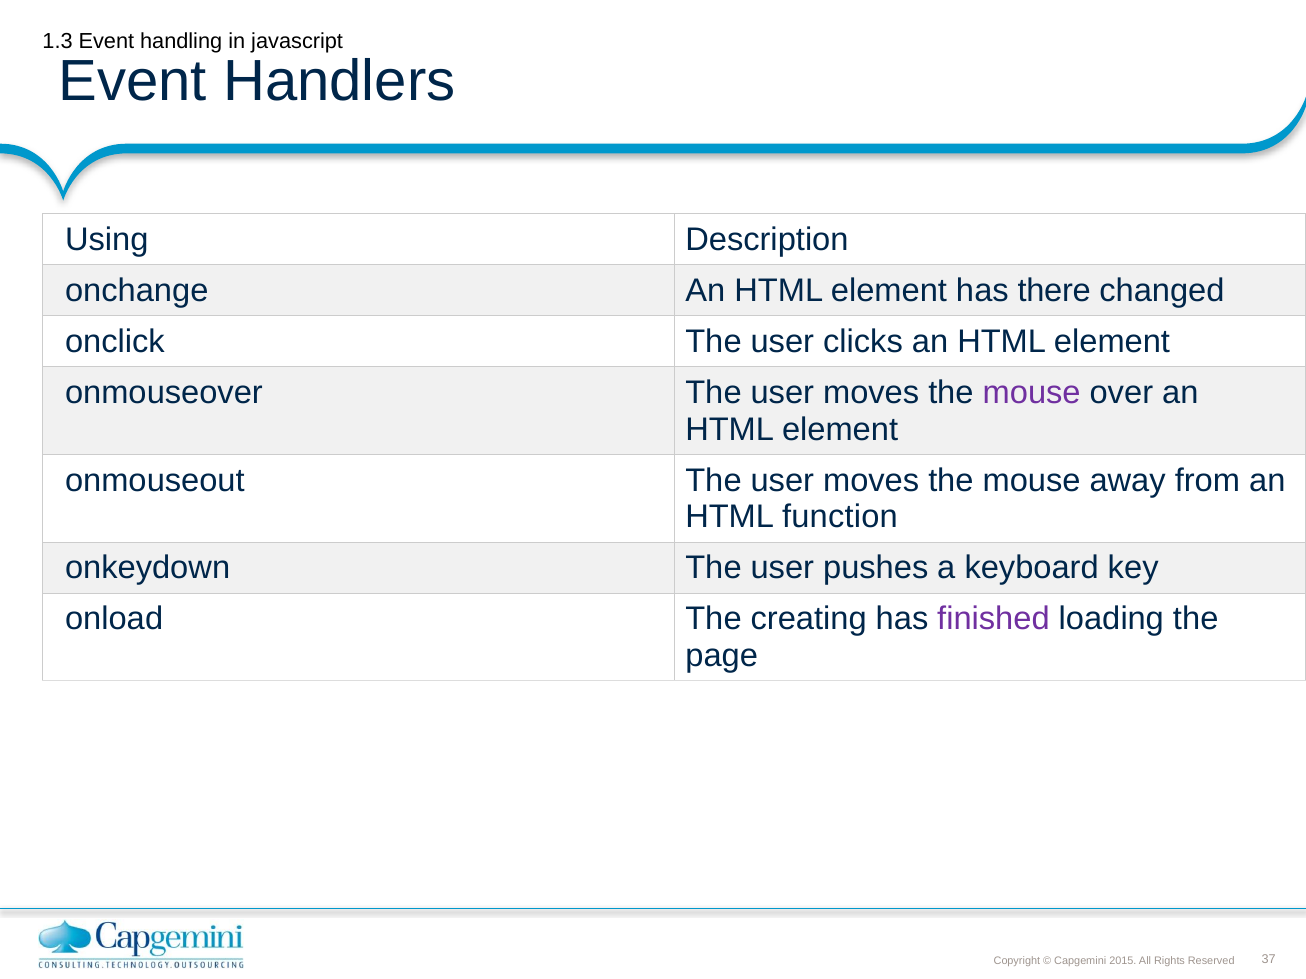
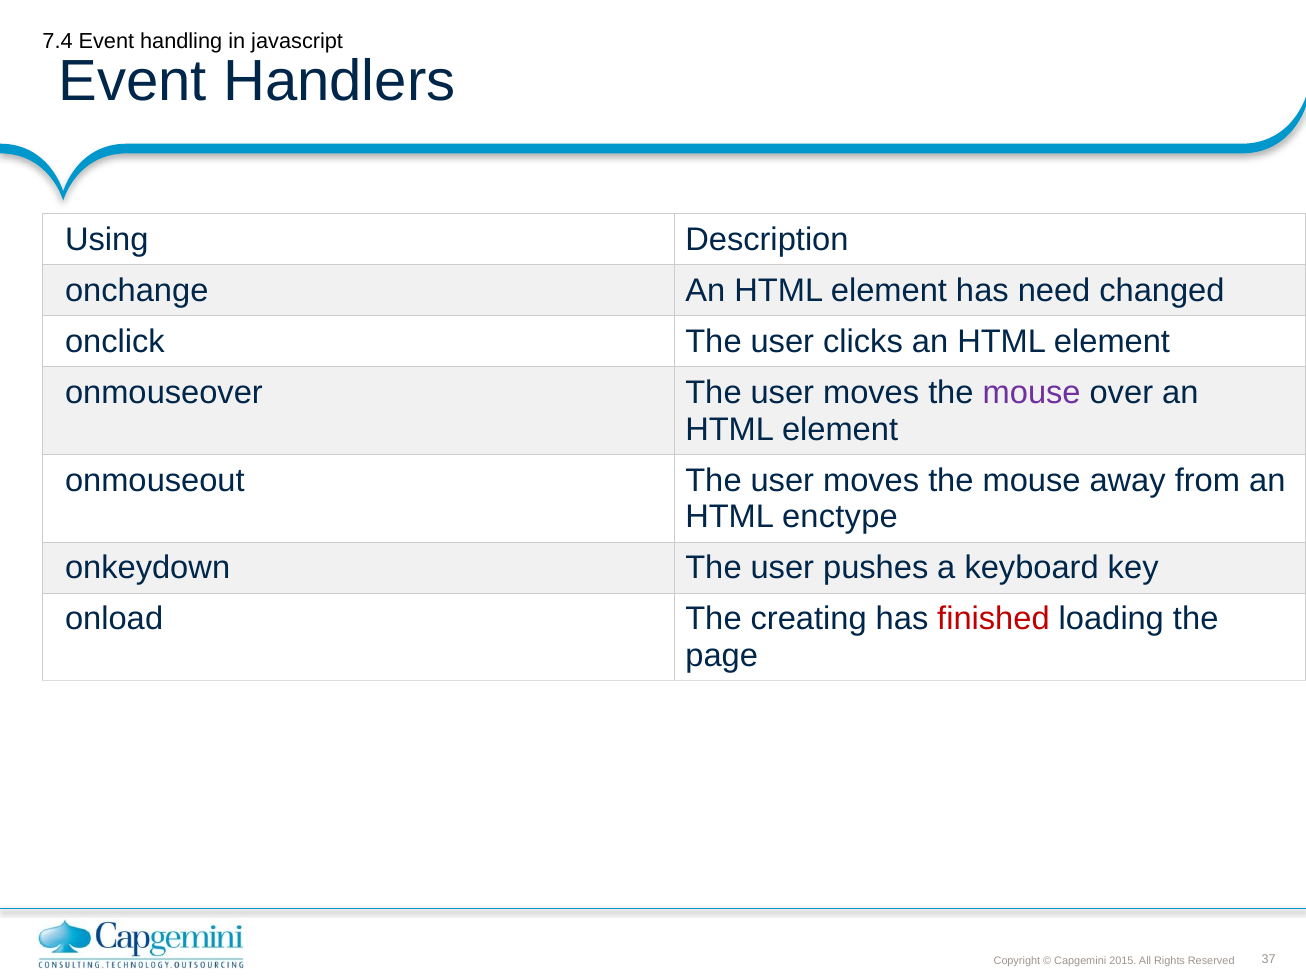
1.3: 1.3 -> 7.4
there: there -> need
function: function -> enctype
finished colour: purple -> red
